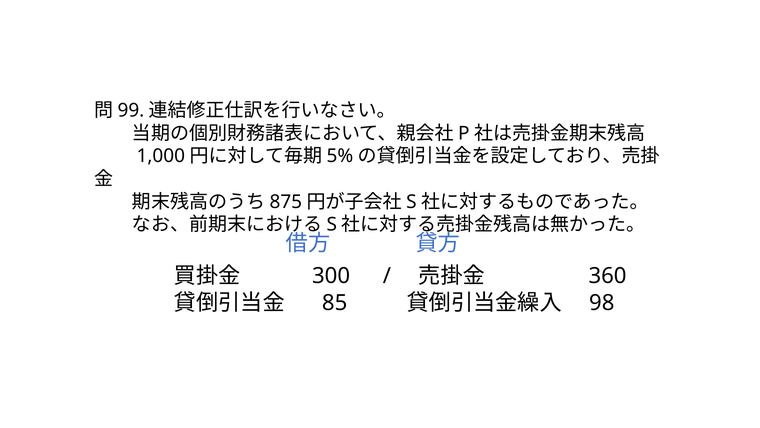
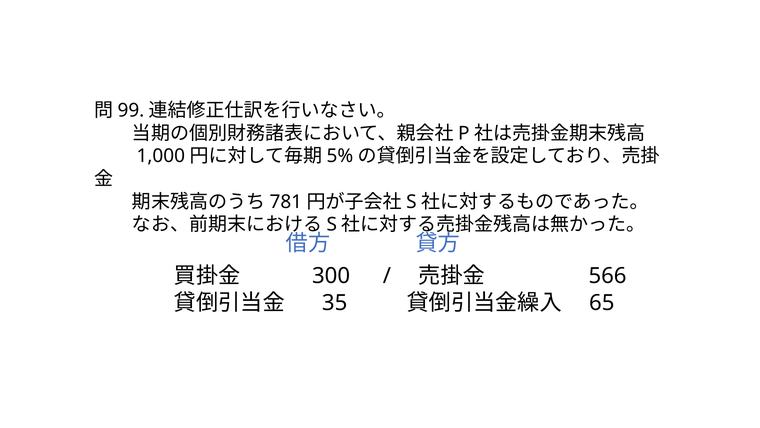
875: 875 -> 781
360: 360 -> 566
85: 85 -> 35
98: 98 -> 65
